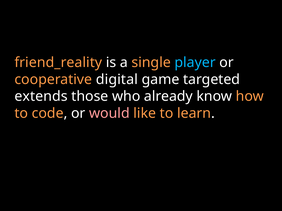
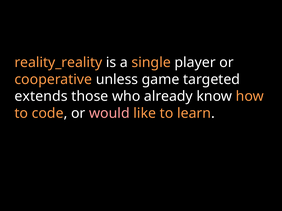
friend_reality: friend_reality -> reality_reality
player colour: light blue -> white
digital: digital -> unless
